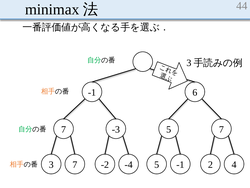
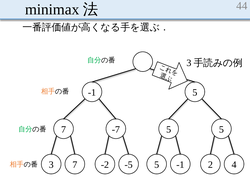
6 at (195, 92): 6 -> 5
-3: -3 -> -7
5 7: 7 -> 5
-4: -4 -> -5
